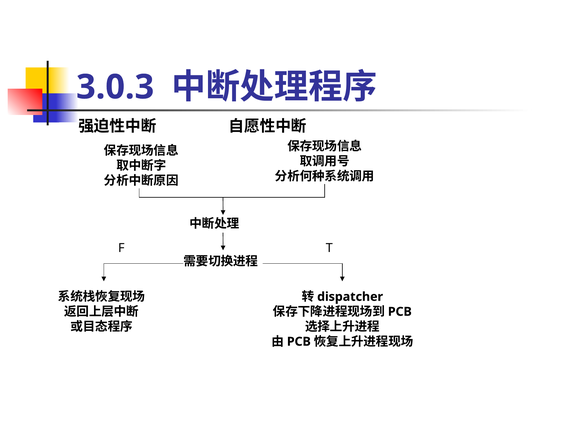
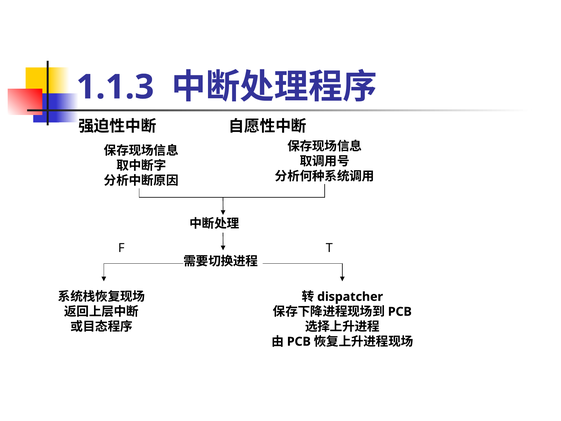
3.0.3: 3.0.3 -> 1.1.3
